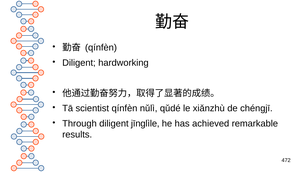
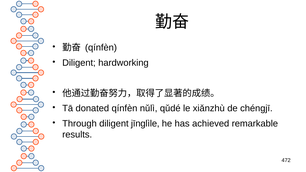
scientist: scientist -> donated
